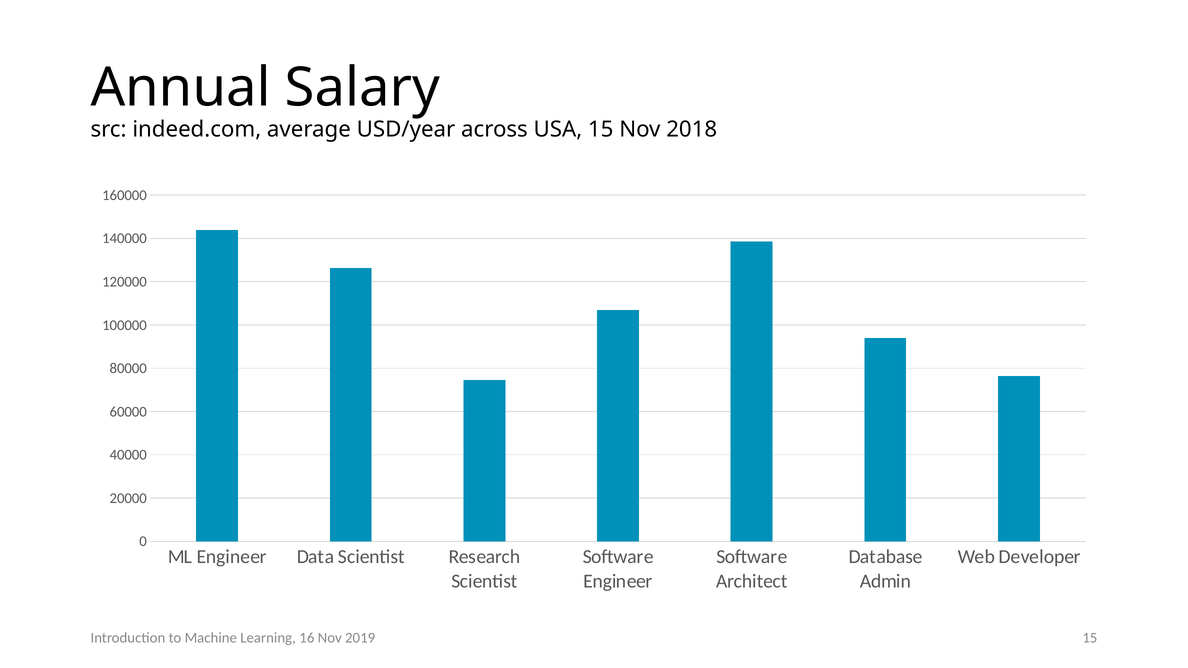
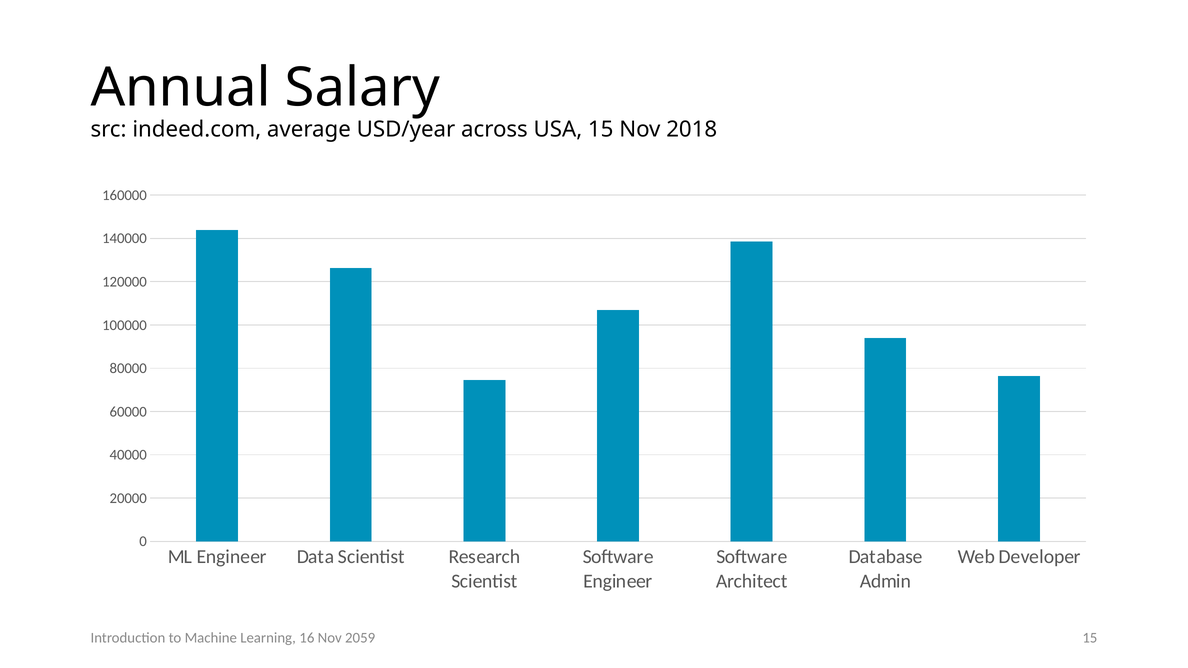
2019: 2019 -> 2059
